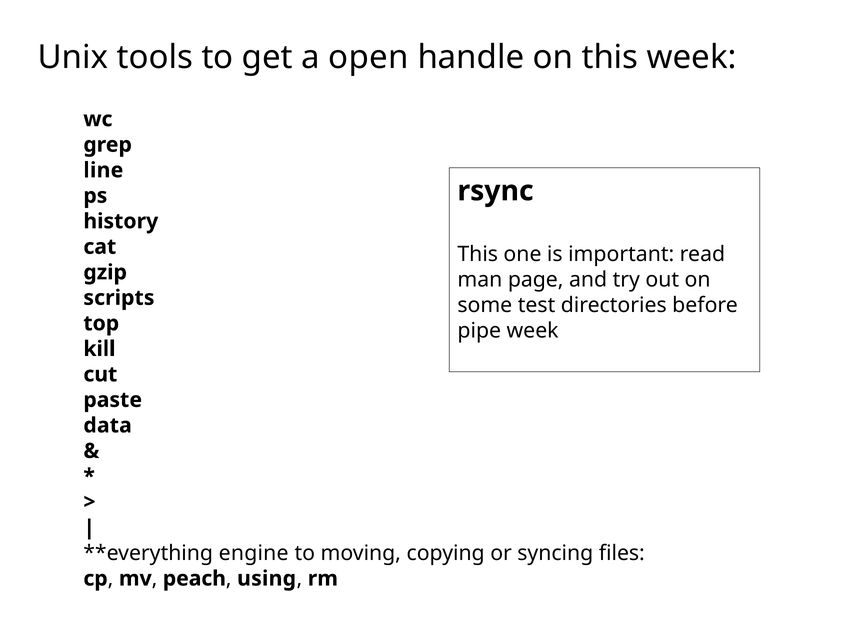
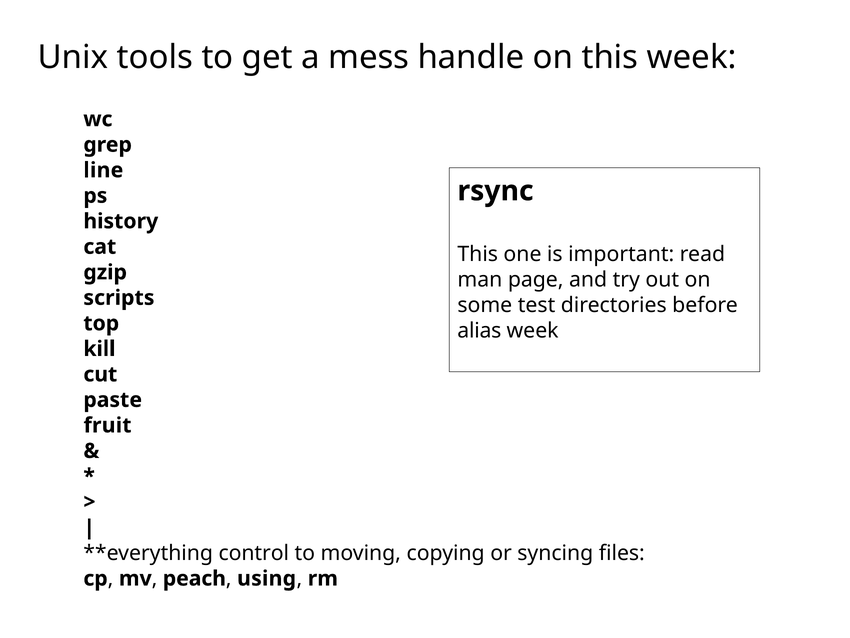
open: open -> mess
pipe: pipe -> alias
data: data -> fruit
engine: engine -> control
